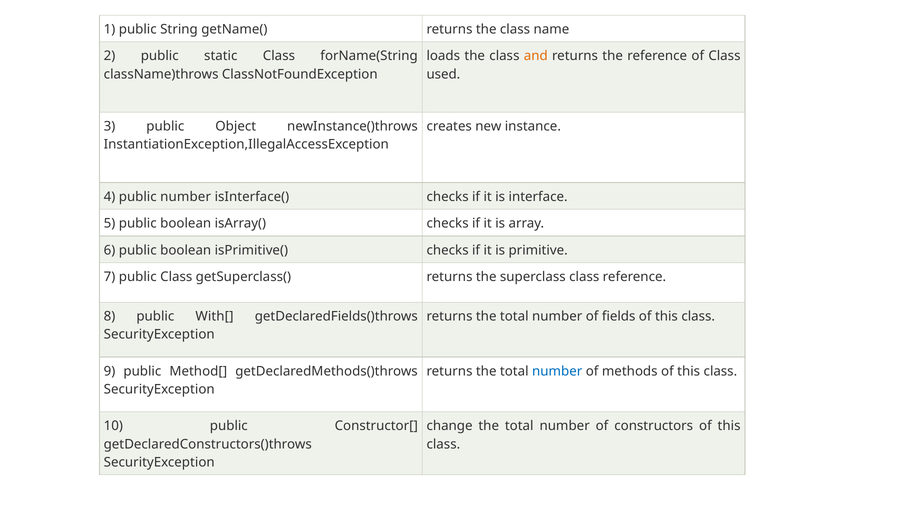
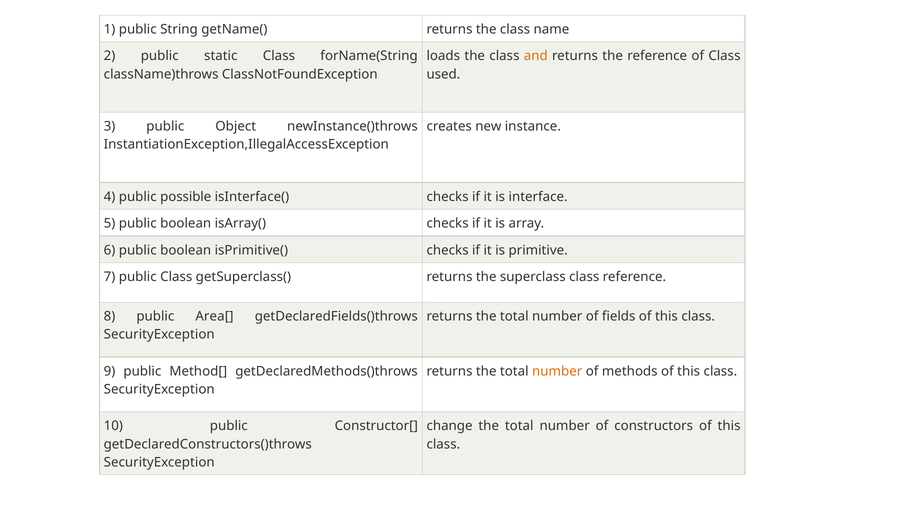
public number: number -> possible
With[: With[ -> Area[
number at (557, 372) colour: blue -> orange
